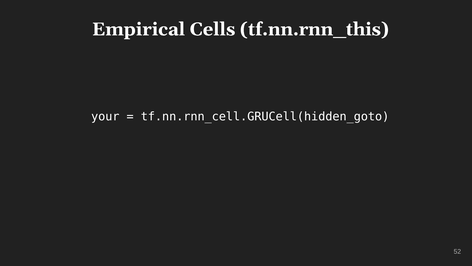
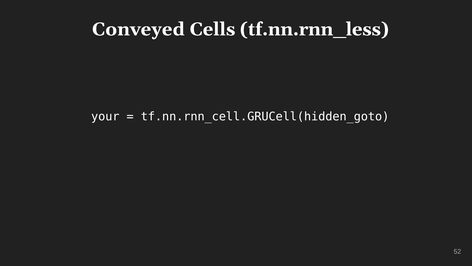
Empirical: Empirical -> Conveyed
tf.nn.rnn_this: tf.nn.rnn_this -> tf.nn.rnn_less
